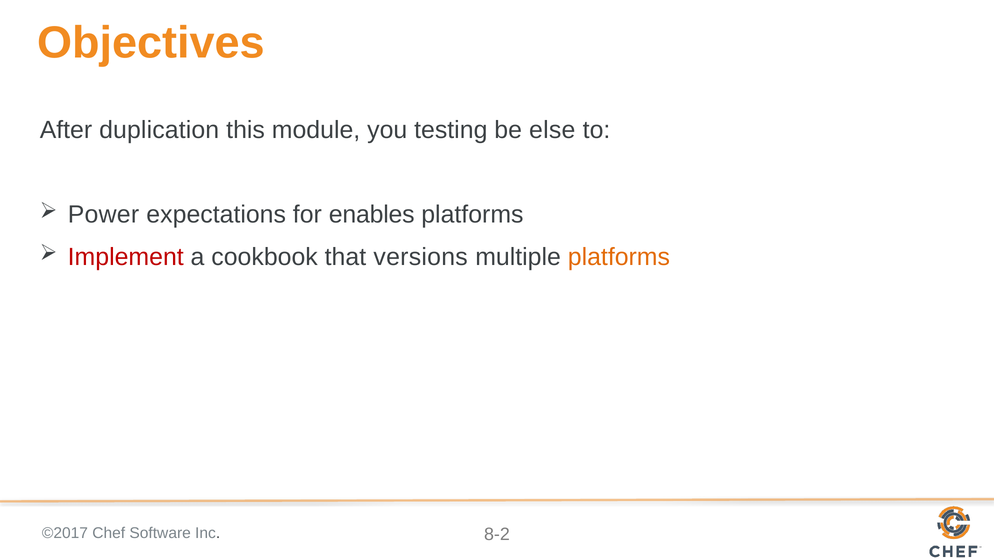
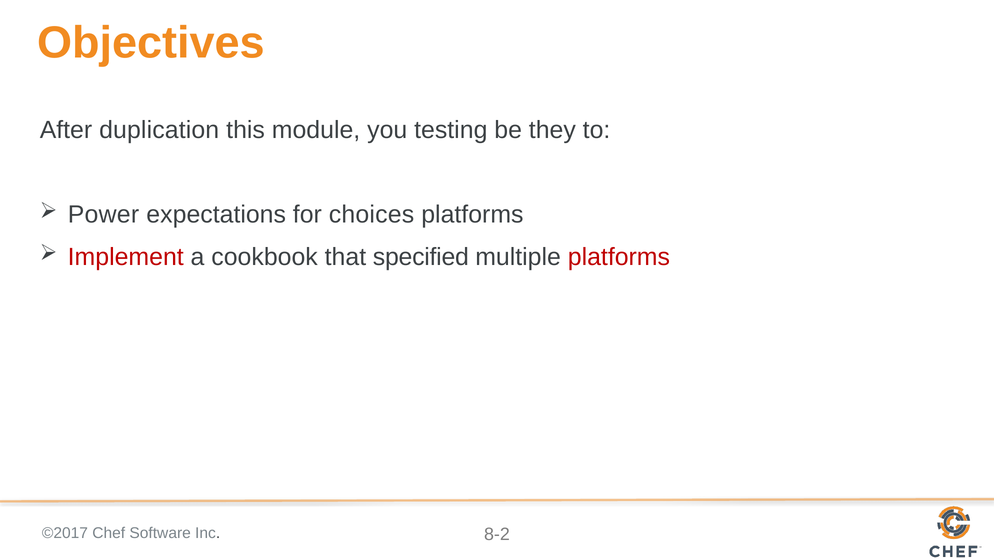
else: else -> they
enables: enables -> choices
versions: versions -> specified
platforms at (619, 257) colour: orange -> red
